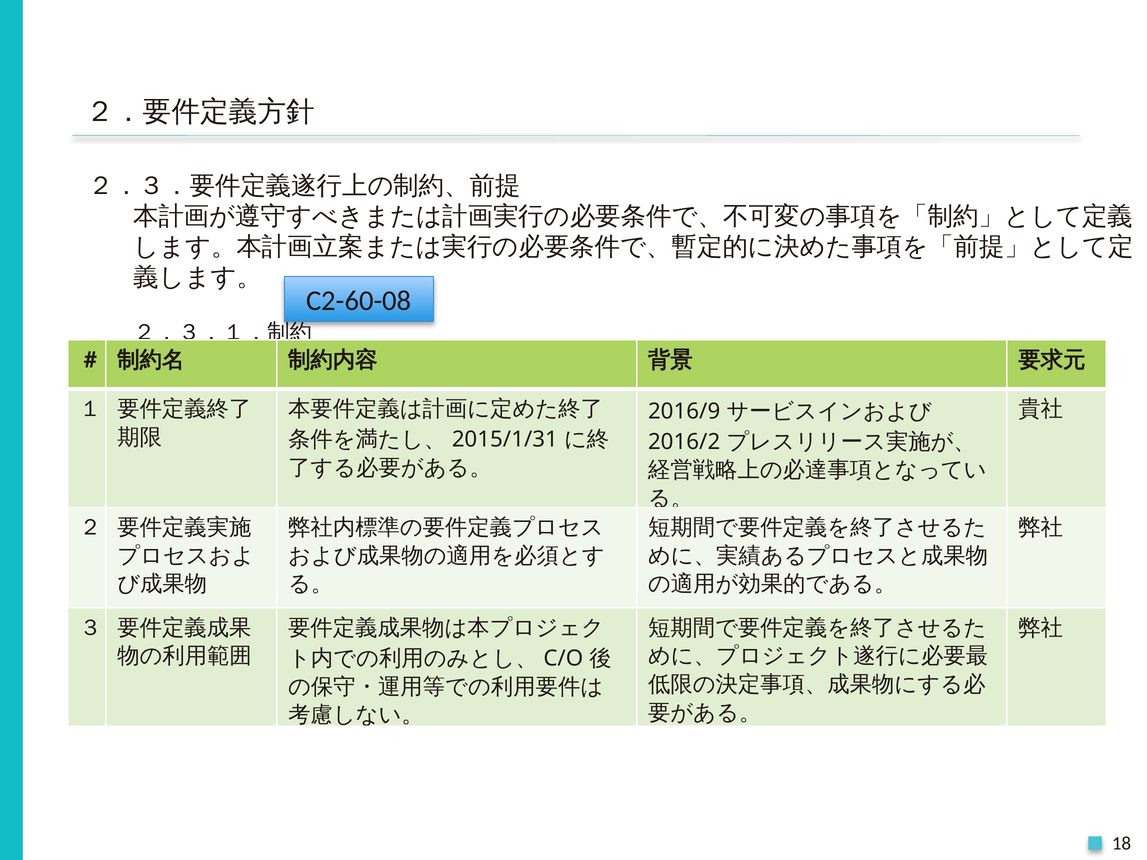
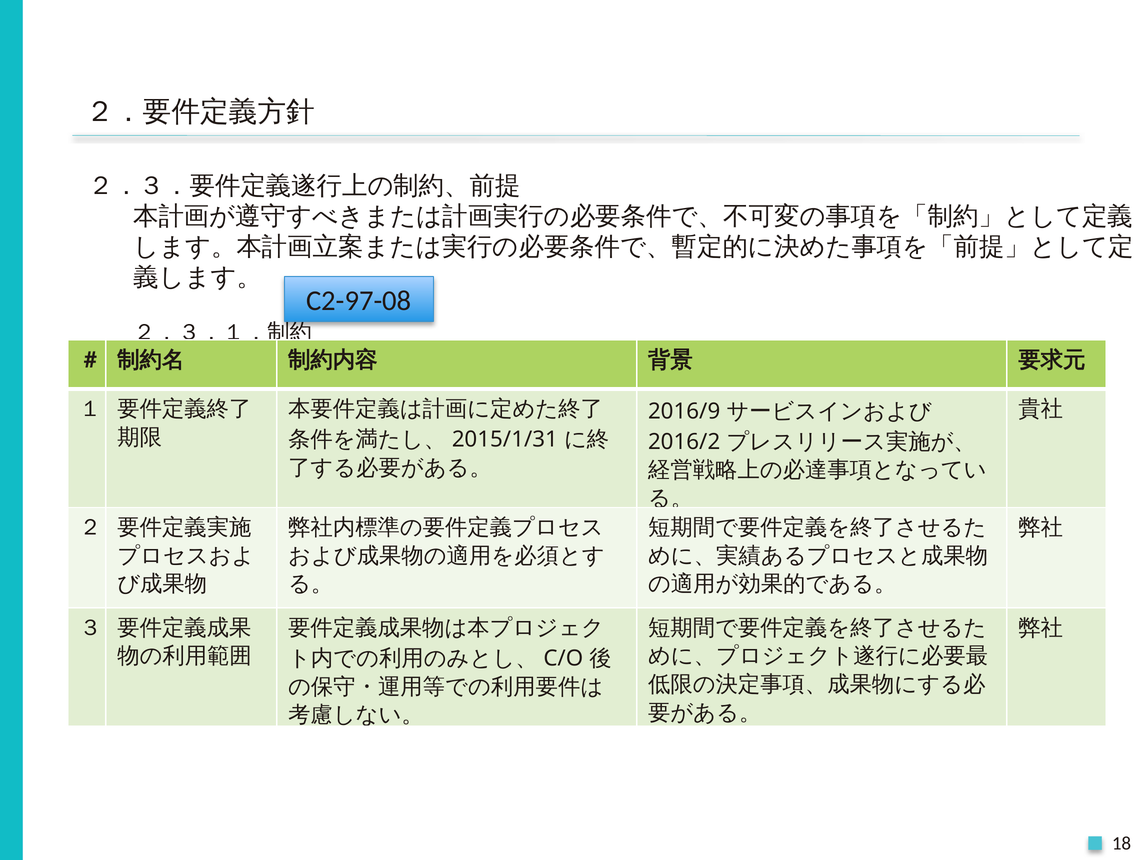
C2-60-08: C2-60-08 -> C2-97-08
